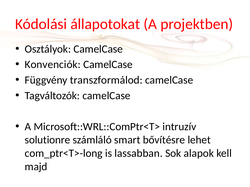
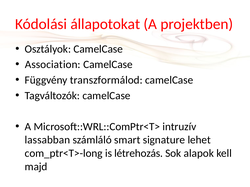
Konvenciók: Konvenciók -> Association
solutionre: solutionre -> lassabban
bővítésre: bővítésre -> signature
lassabban: lassabban -> létrehozás
